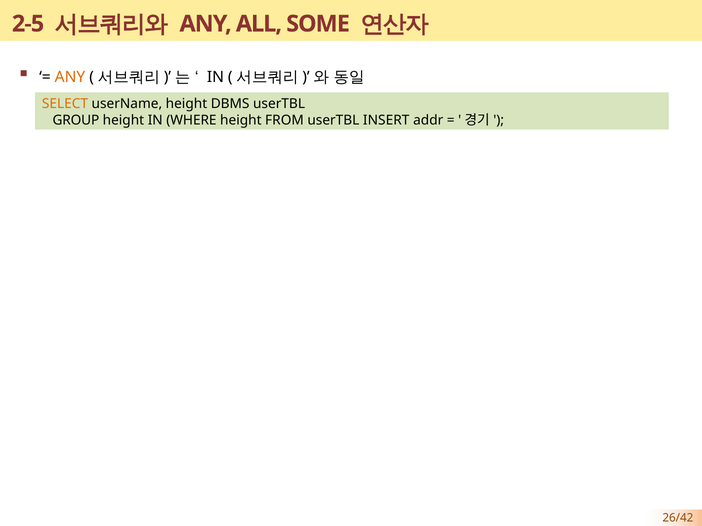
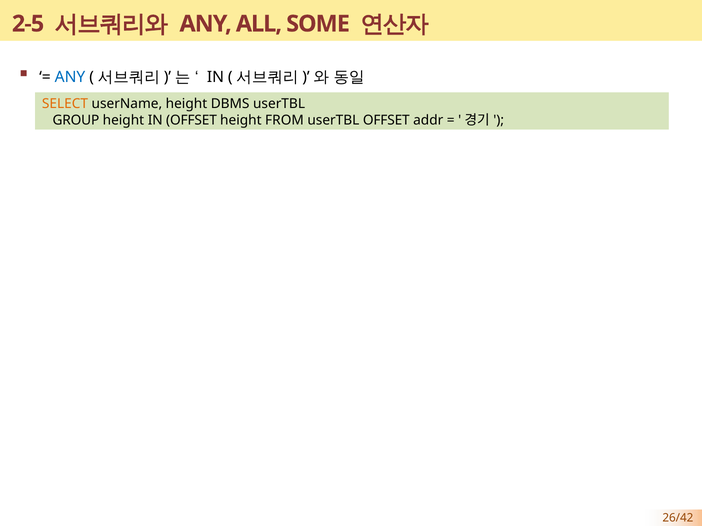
ANY at (70, 77) colour: orange -> blue
IN WHERE: WHERE -> OFFSET
userTBL INSERT: INSERT -> OFFSET
